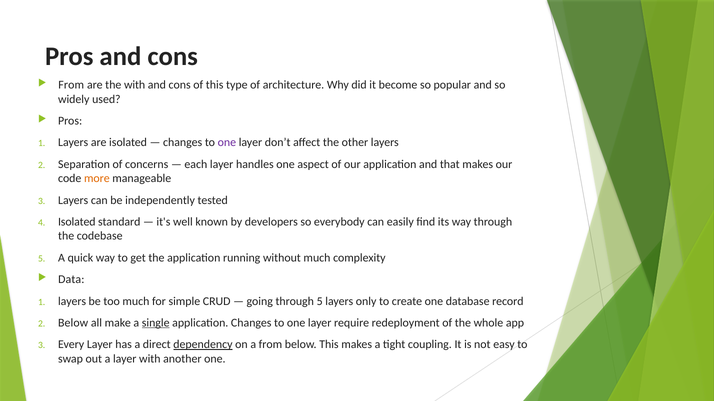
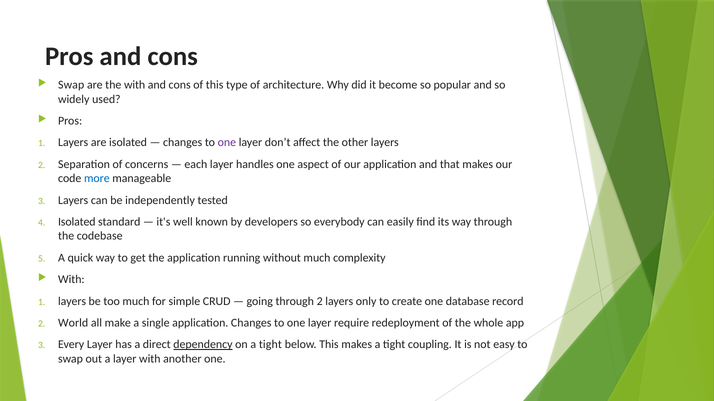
From at (71, 85): From -> Swap
more colour: orange -> blue
Data at (71, 280): Data -> With
through 5: 5 -> 2
Below at (73, 323): Below -> World
single underline: present -> none
on a from: from -> tight
